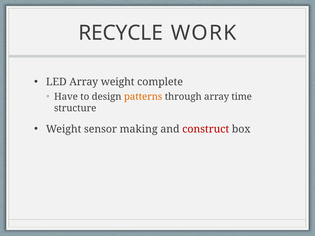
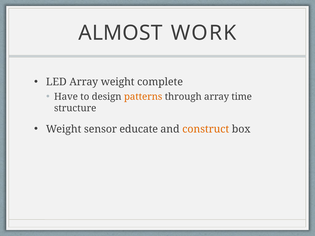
RECYCLE: RECYCLE -> ALMOST
making: making -> educate
construct colour: red -> orange
